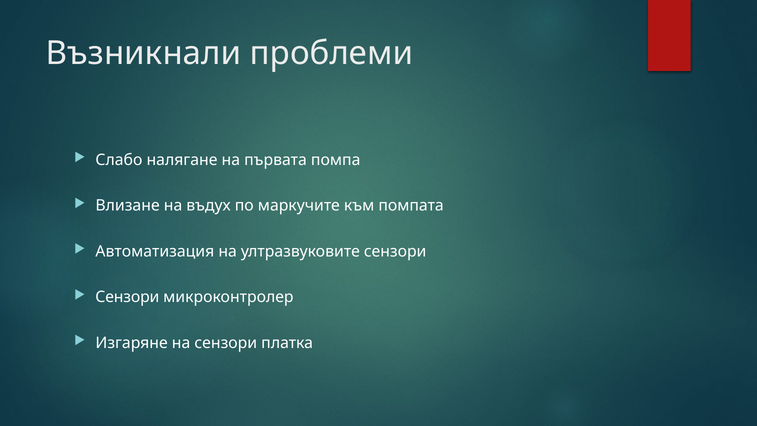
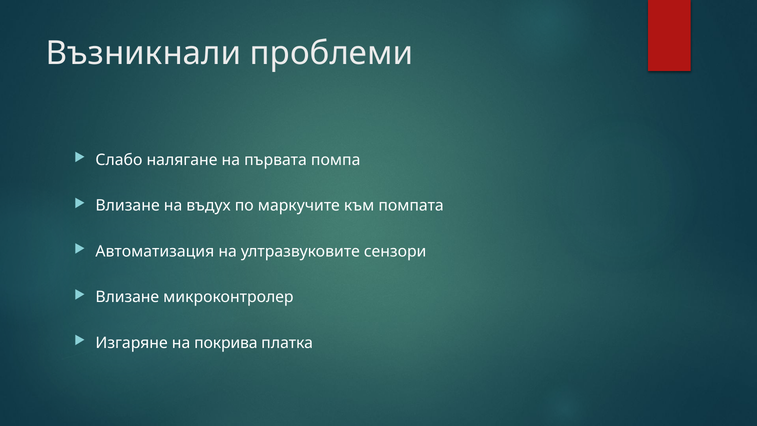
Сензори at (127, 297): Сензори -> Влизане
на сензори: сензори -> покрива
